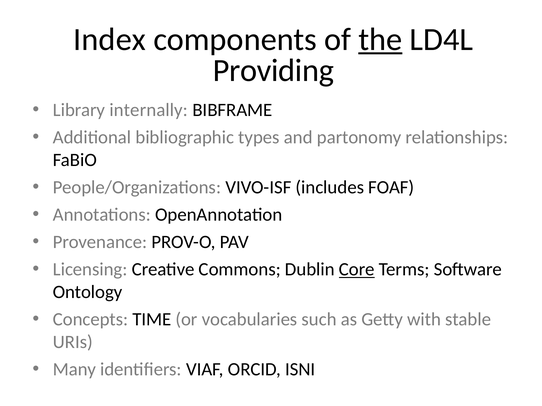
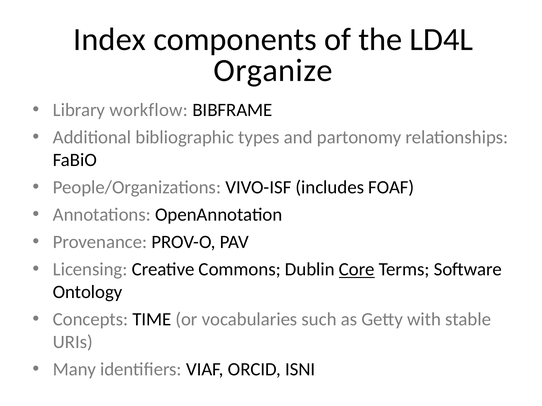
the underline: present -> none
Providing: Providing -> Organize
internally: internally -> workflow
